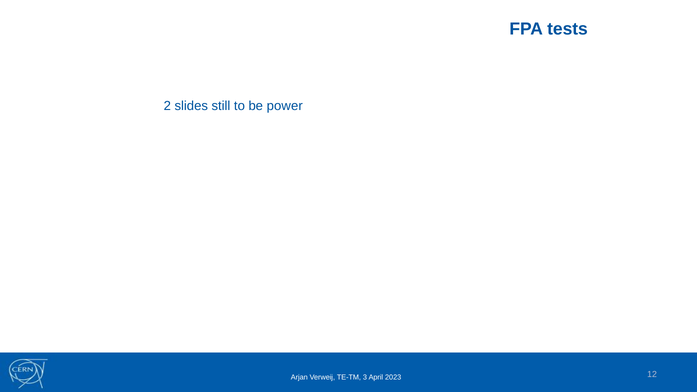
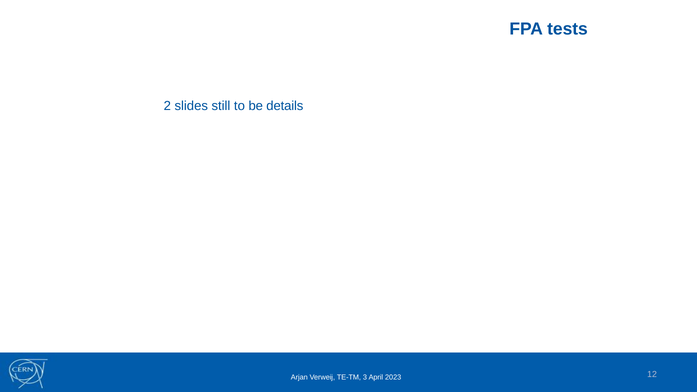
power: power -> details
